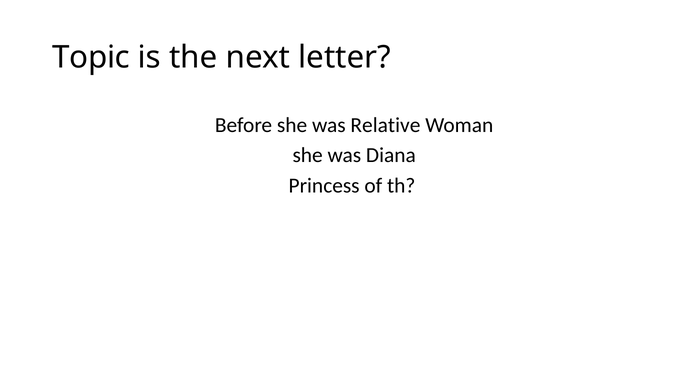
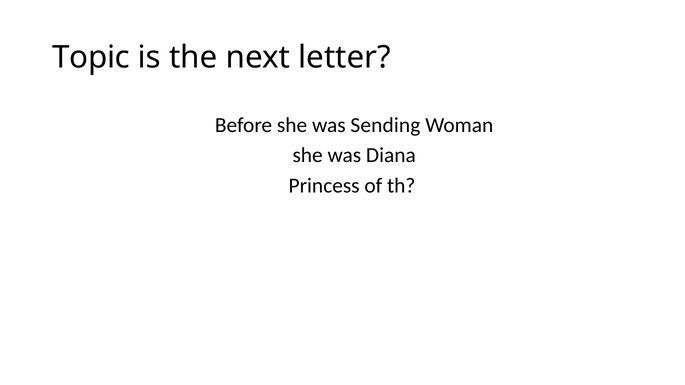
Relative: Relative -> Sending
